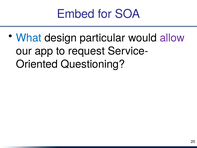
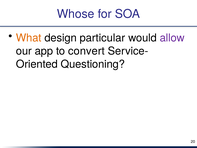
Embed: Embed -> Whose
What colour: blue -> orange
request: request -> convert
